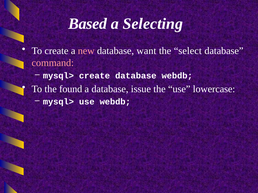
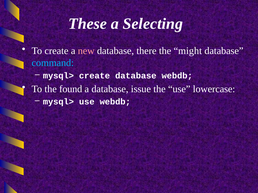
Based: Based -> These
want: want -> there
select: select -> might
command colour: pink -> light blue
